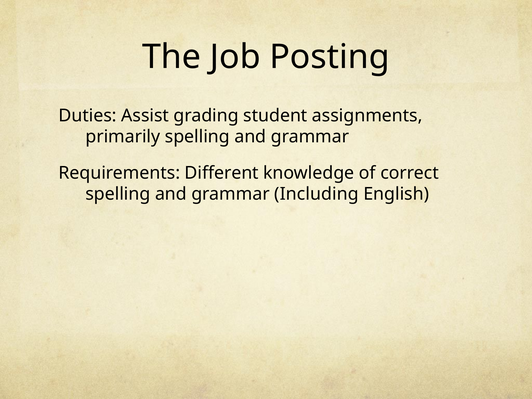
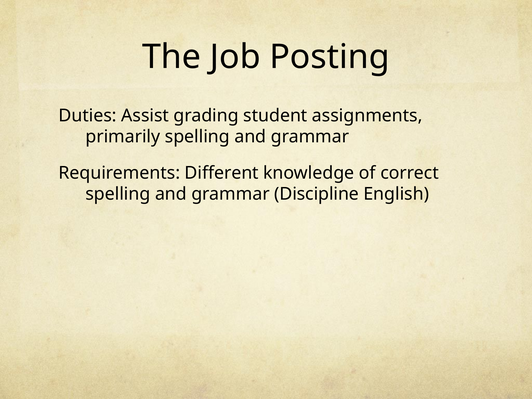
Including: Including -> Discipline
